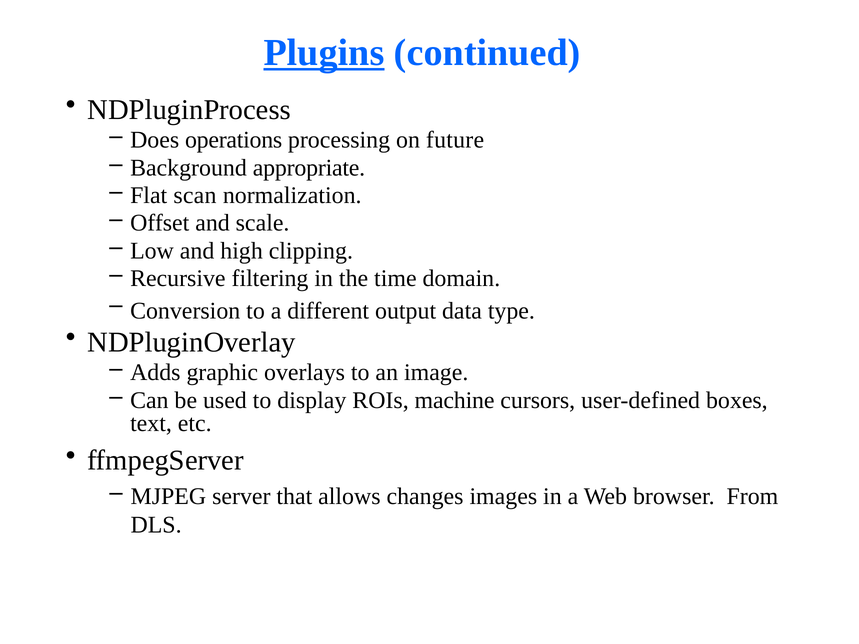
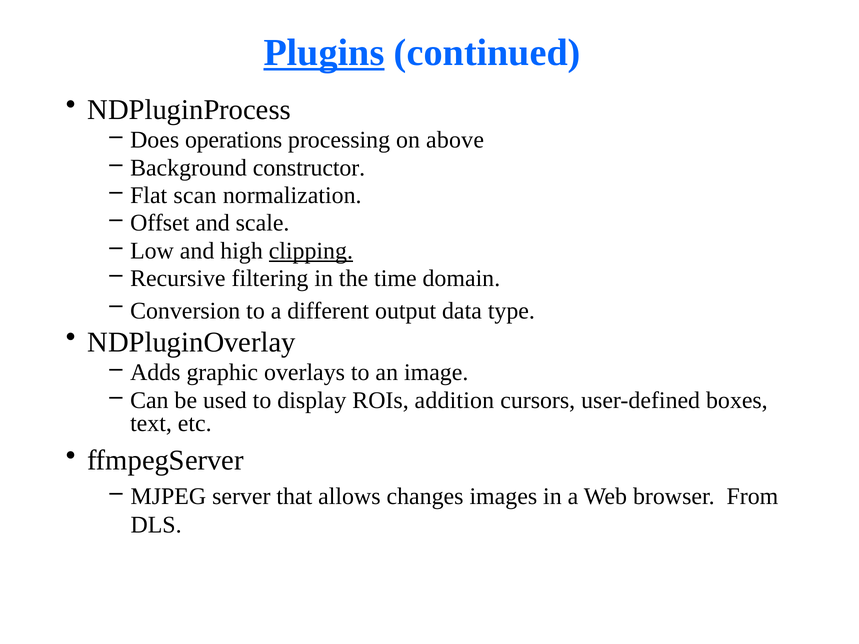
future: future -> above
appropriate: appropriate -> constructor
clipping underline: none -> present
machine: machine -> addition
